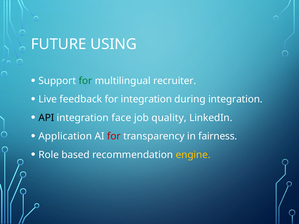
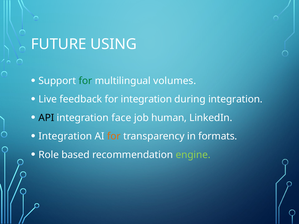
recruiter: recruiter -> volumes
quality: quality -> human
Application at (65, 136): Application -> Integration
for at (114, 136) colour: red -> orange
fairness: fairness -> formats
engine colour: yellow -> light green
